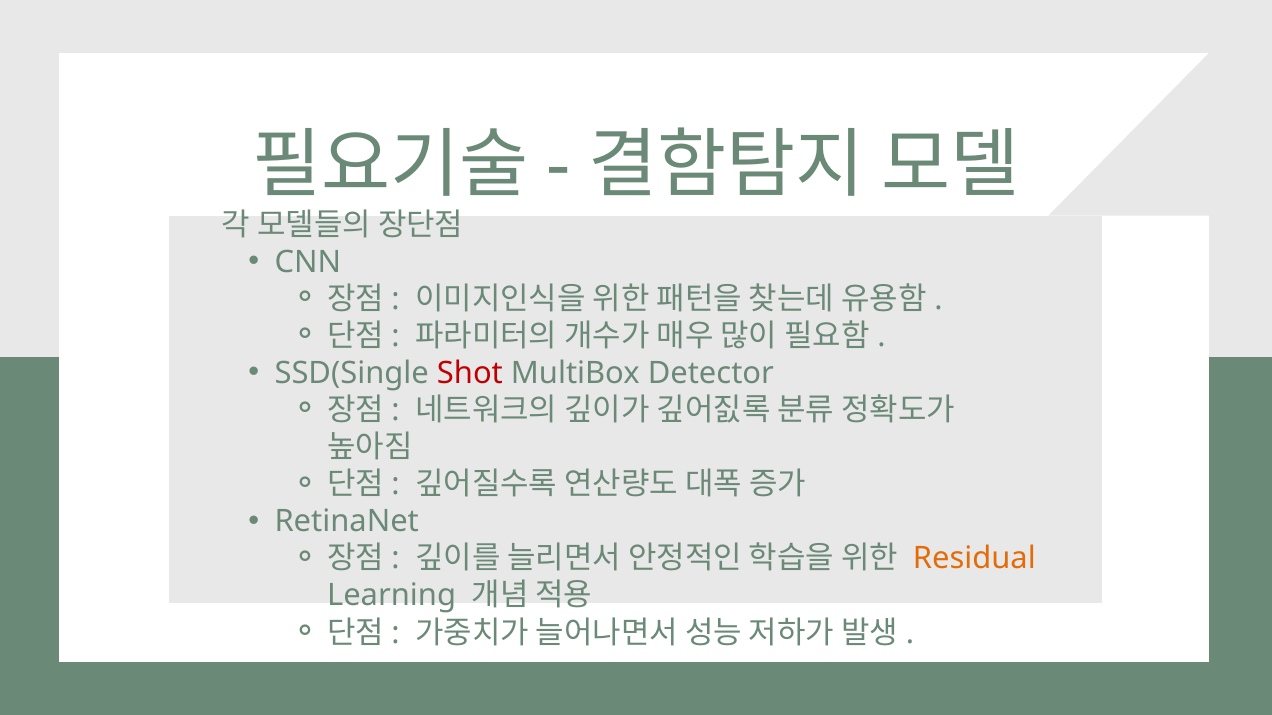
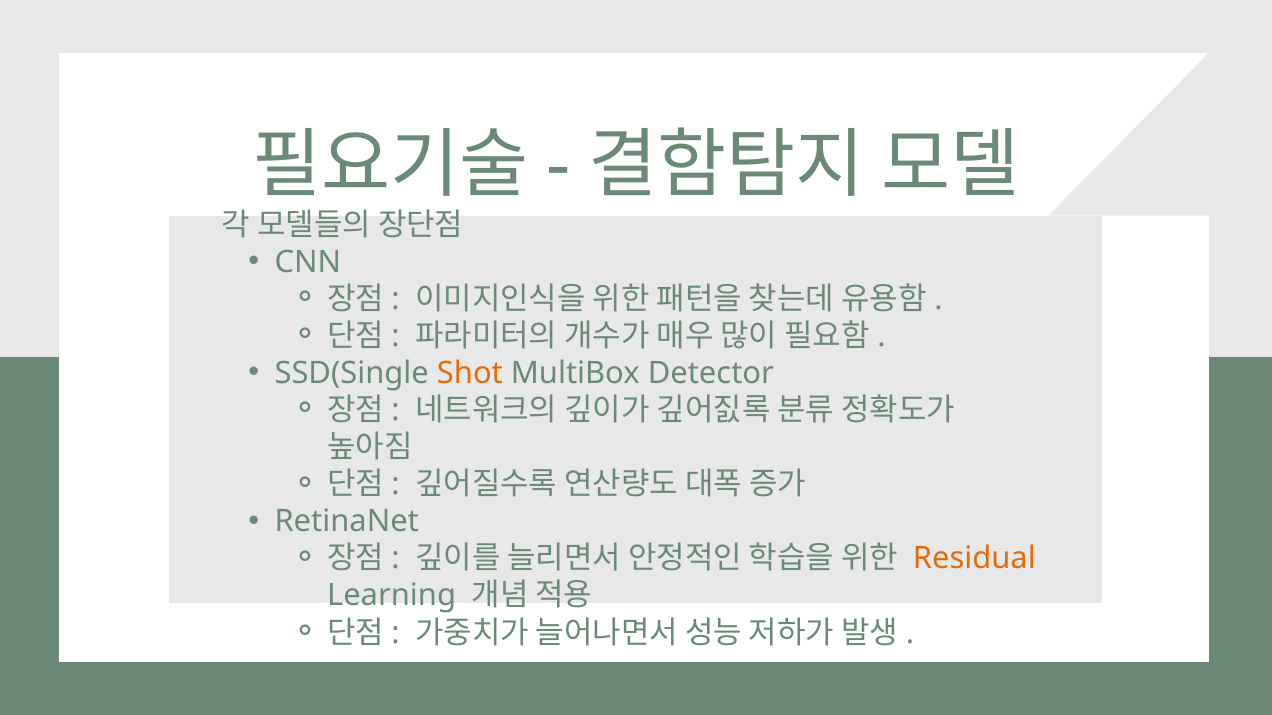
Shot colour: red -> orange
